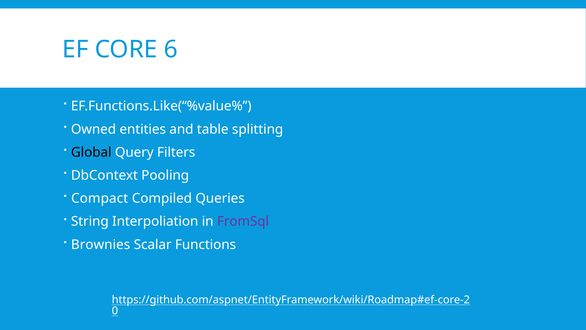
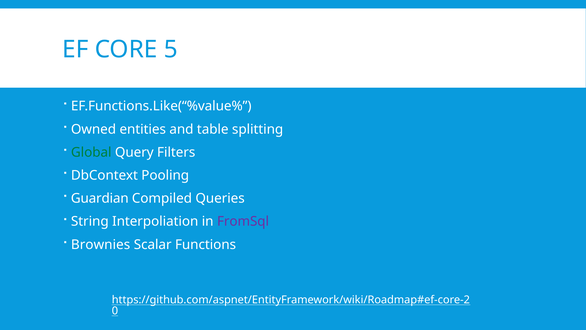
6: 6 -> 5
Global colour: black -> green
Compact: Compact -> Guardian
